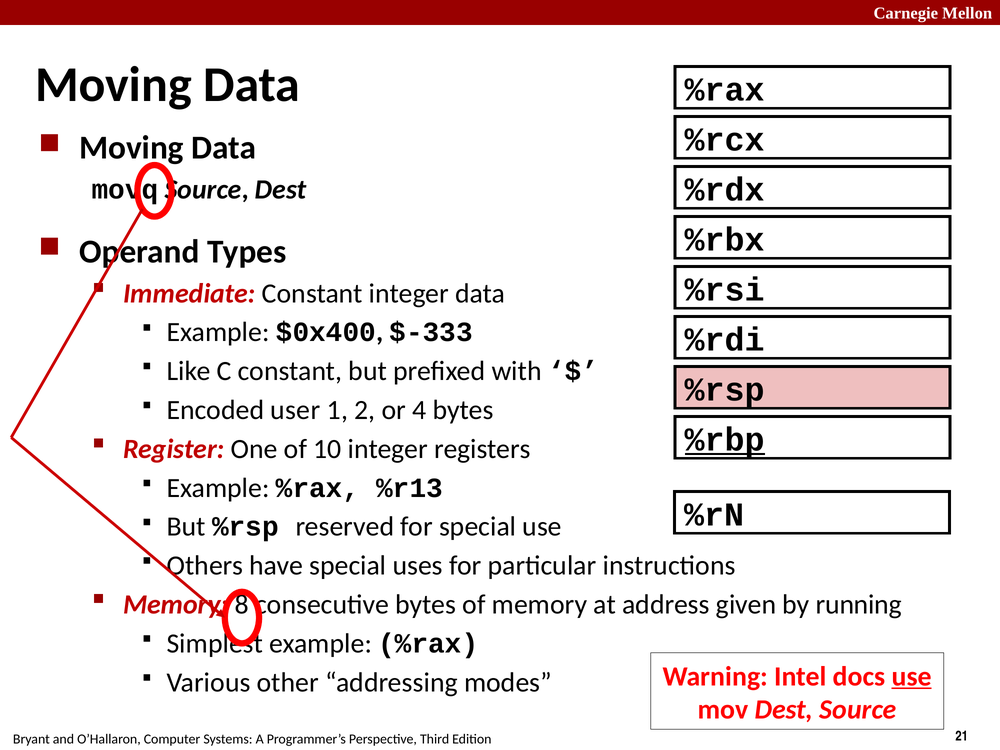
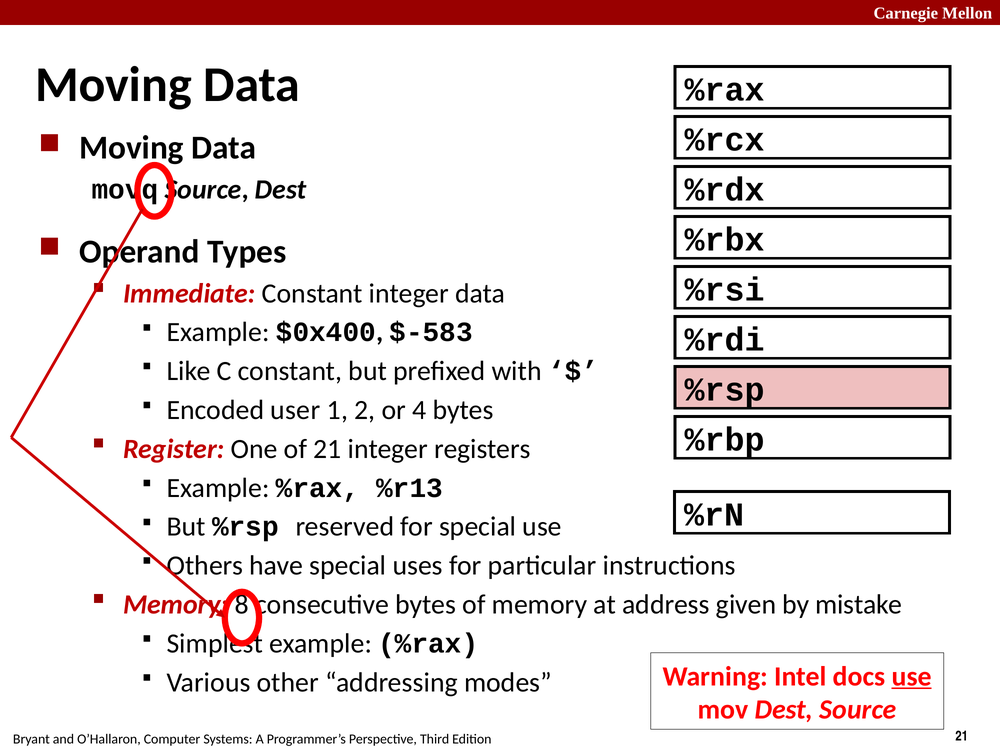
$-333: $-333 -> $-583
%rbp underline: present -> none
of 10: 10 -> 21
running: running -> mistake
